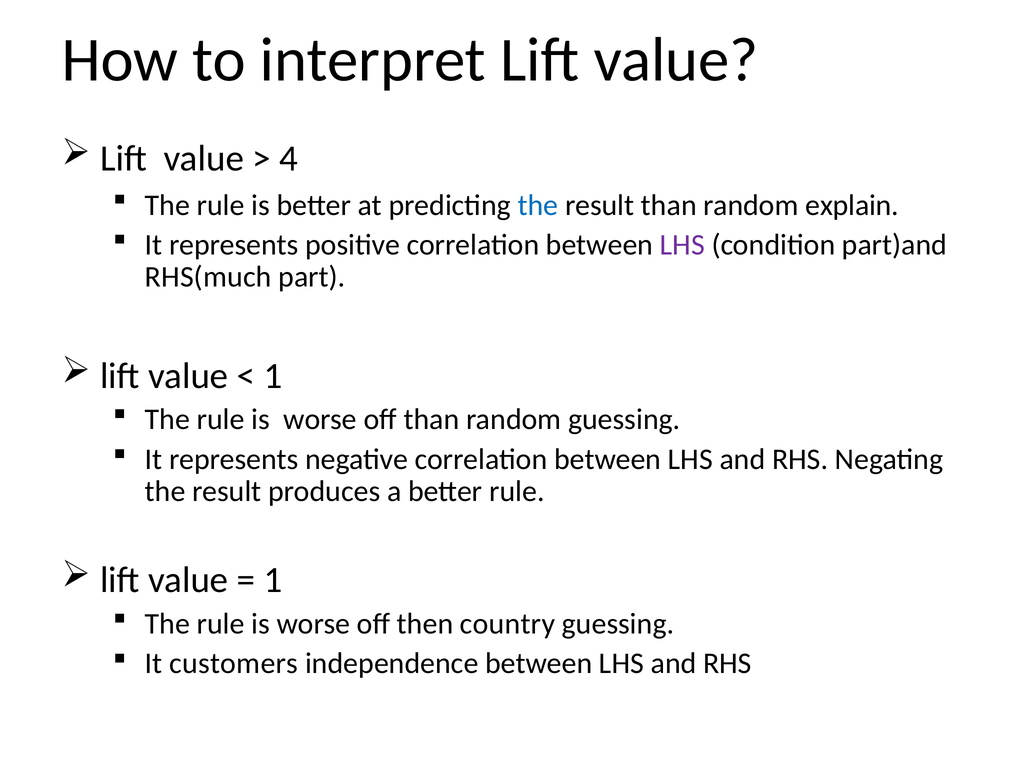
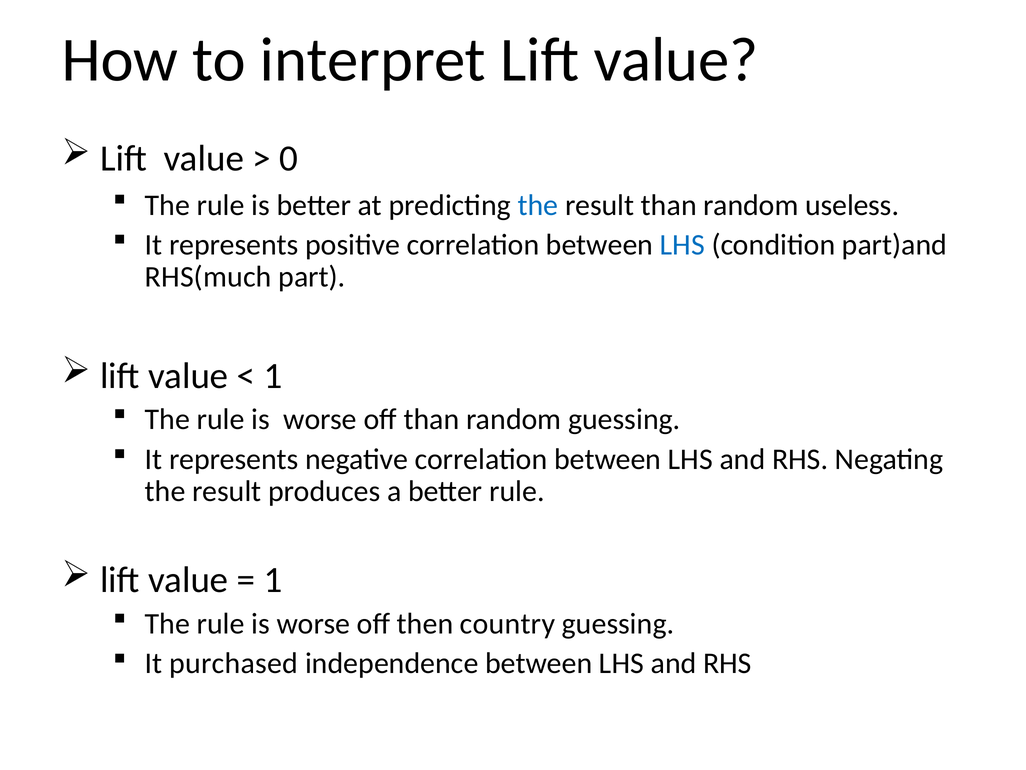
4: 4 -> 0
explain: explain -> useless
LHS at (682, 244) colour: purple -> blue
customers: customers -> purchased
